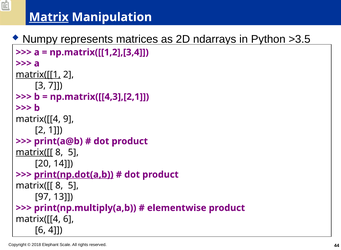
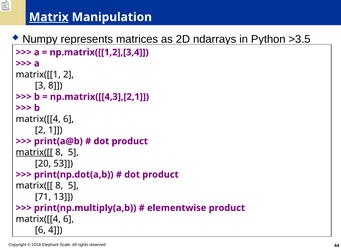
matrix([[1 underline: present -> none
3 7: 7 -> 8
9 at (68, 119): 9 -> 6
14: 14 -> 53
print(np.dot(a,b underline: present -> none
97: 97 -> 71
